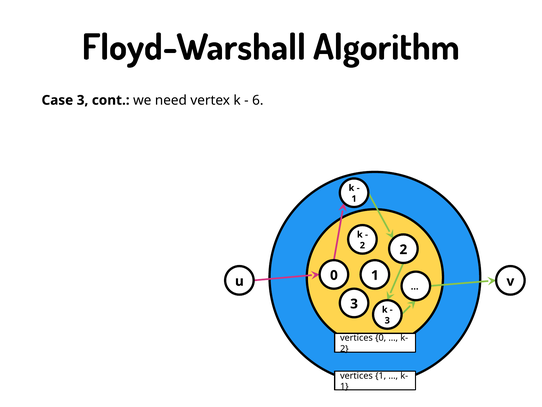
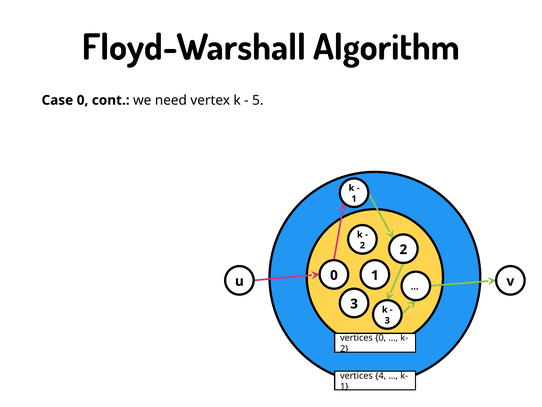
Case 3: 3 -> 0
6: 6 -> 5
vertices 1: 1 -> 4
